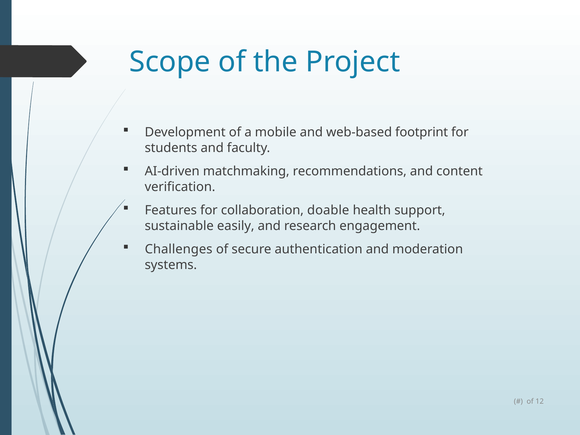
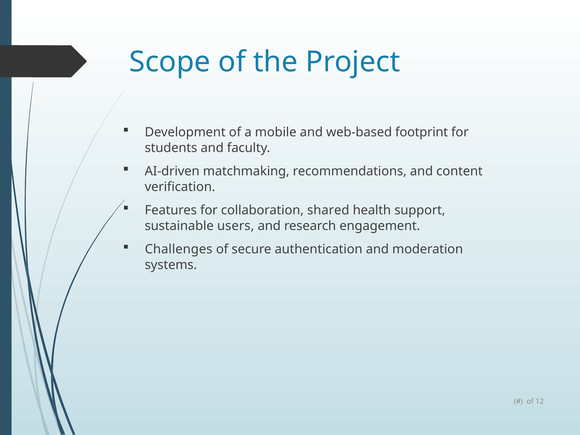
doable: doable -> shared
easily: easily -> users
